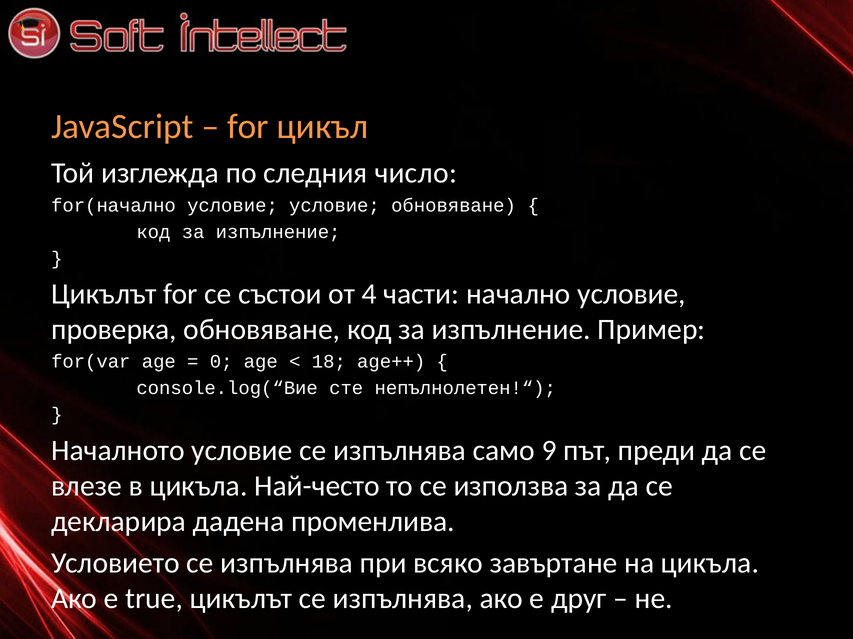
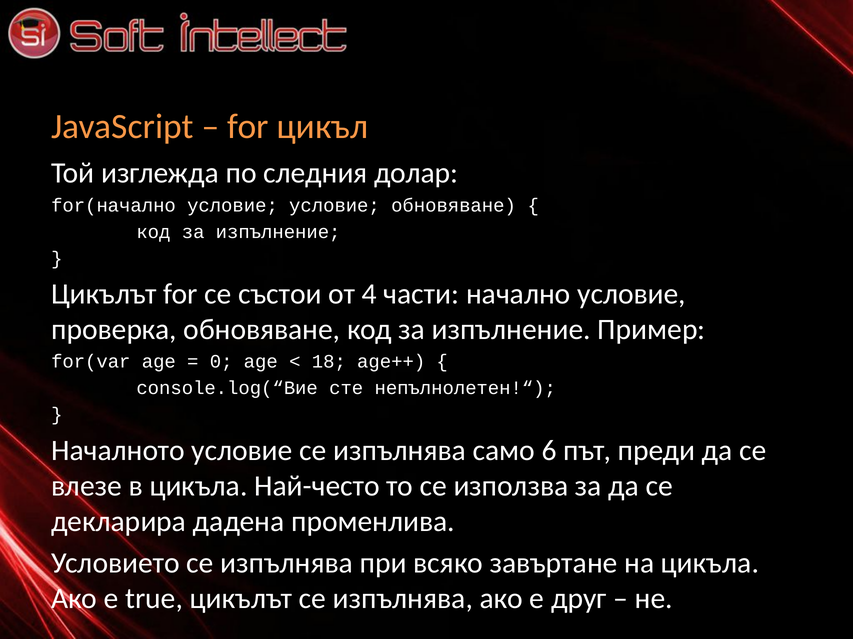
число: число -> долар
9: 9 -> 6
